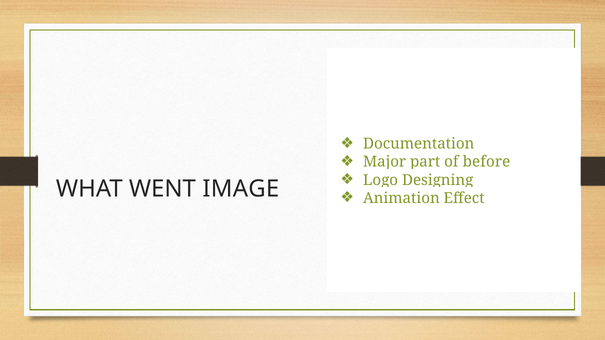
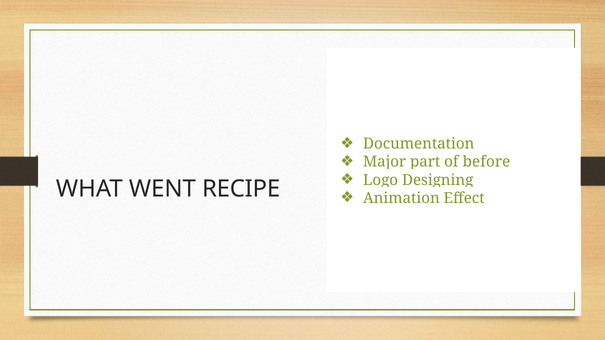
IMAGE: IMAGE -> RECIPE
